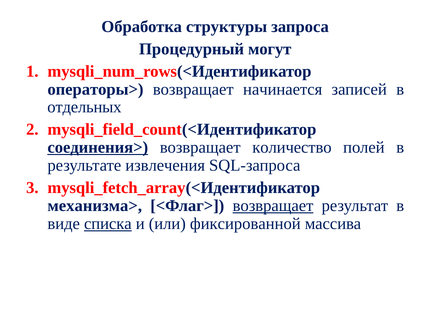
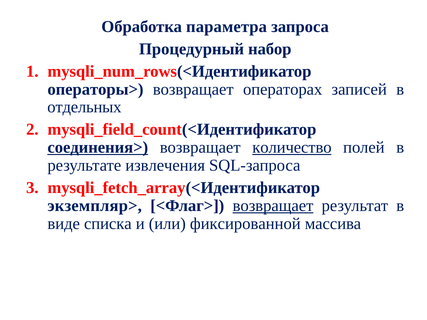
структуры: структуры -> параметра
могут: могут -> набор
начинается: начинается -> операторах
количество underline: none -> present
механизма>: механизма> -> экземпляр>
списка underline: present -> none
